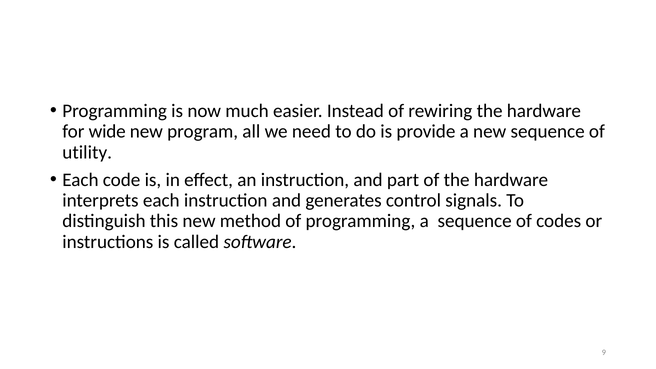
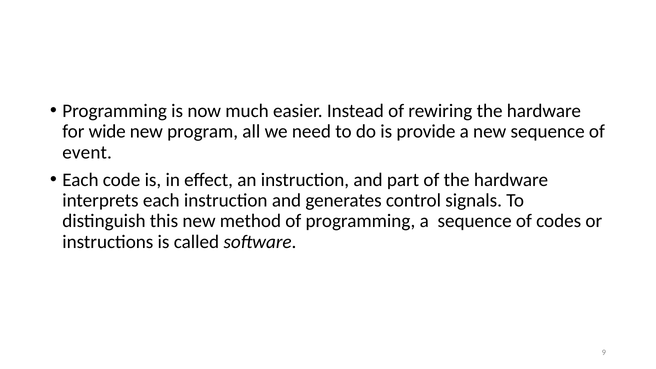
utility: utility -> event
